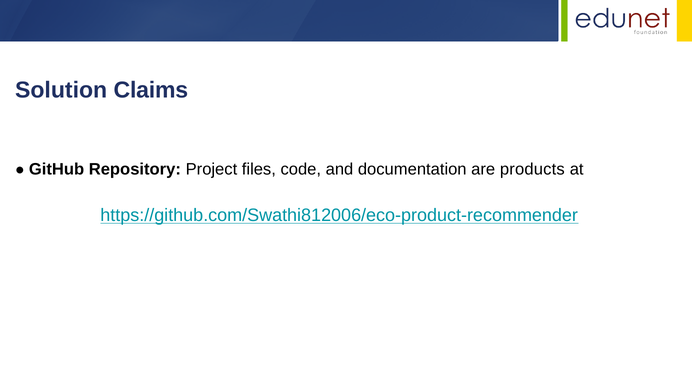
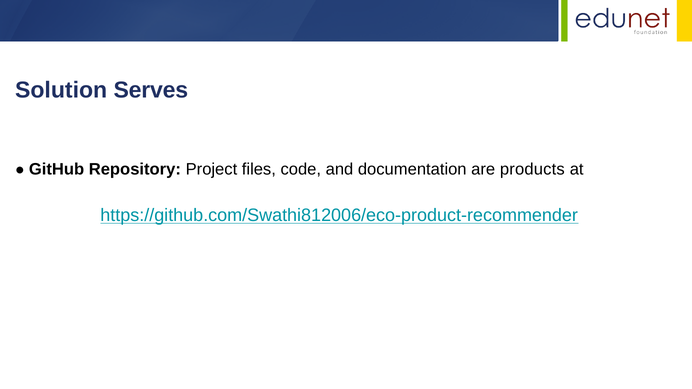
Claims: Claims -> Serves
